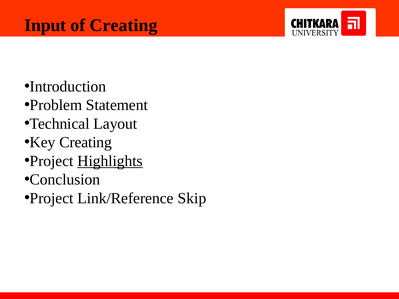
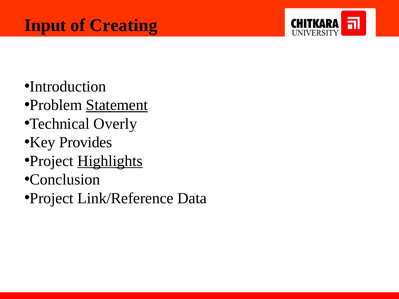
Statement underline: none -> present
Layout: Layout -> Overly
Key Creating: Creating -> Provides
Skip: Skip -> Data
